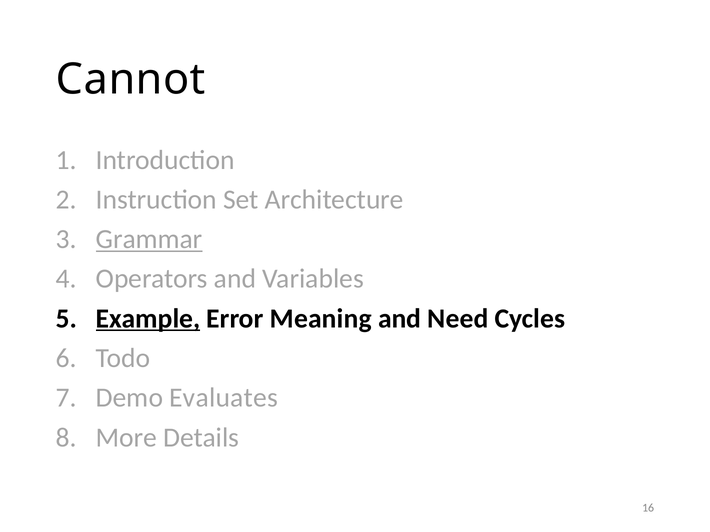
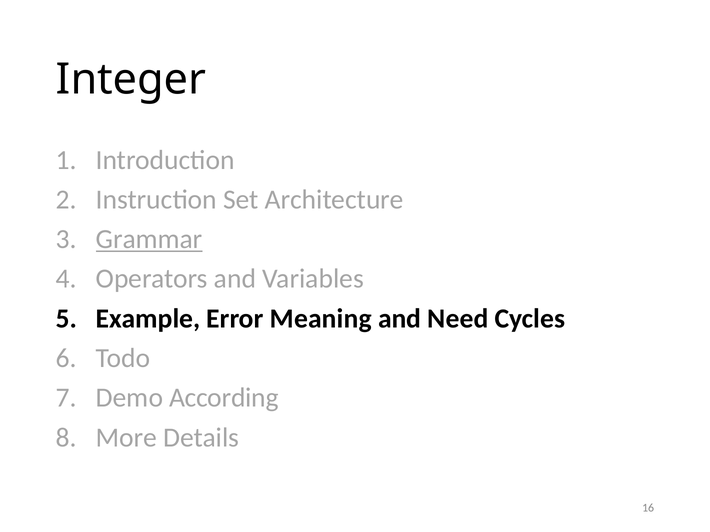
Cannot: Cannot -> Integer
Example underline: present -> none
Evaluates: Evaluates -> According
